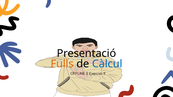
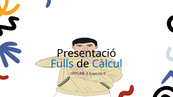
Fulls colour: orange -> blue
